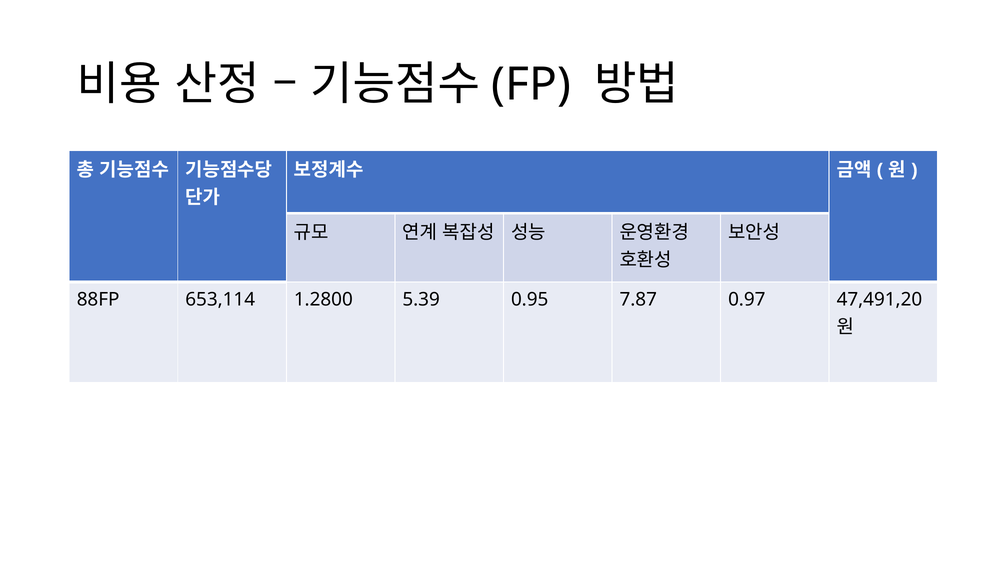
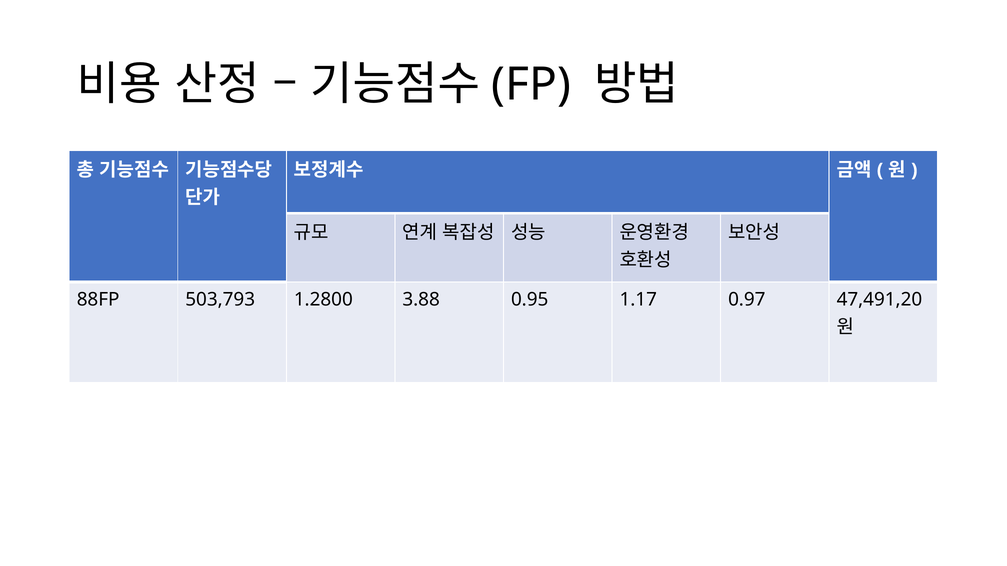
653,114: 653,114 -> 503,793
5.39: 5.39 -> 3.88
7.87: 7.87 -> 1.17
